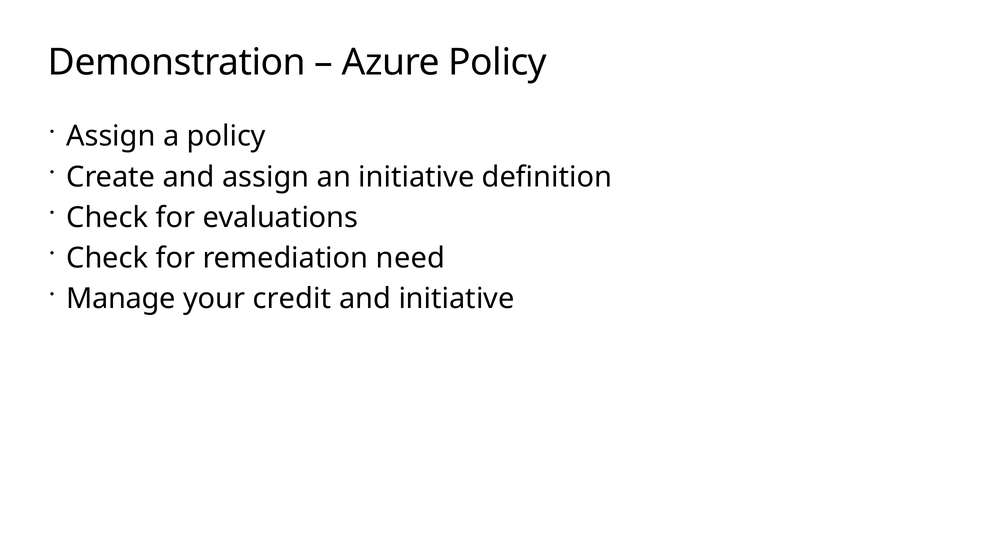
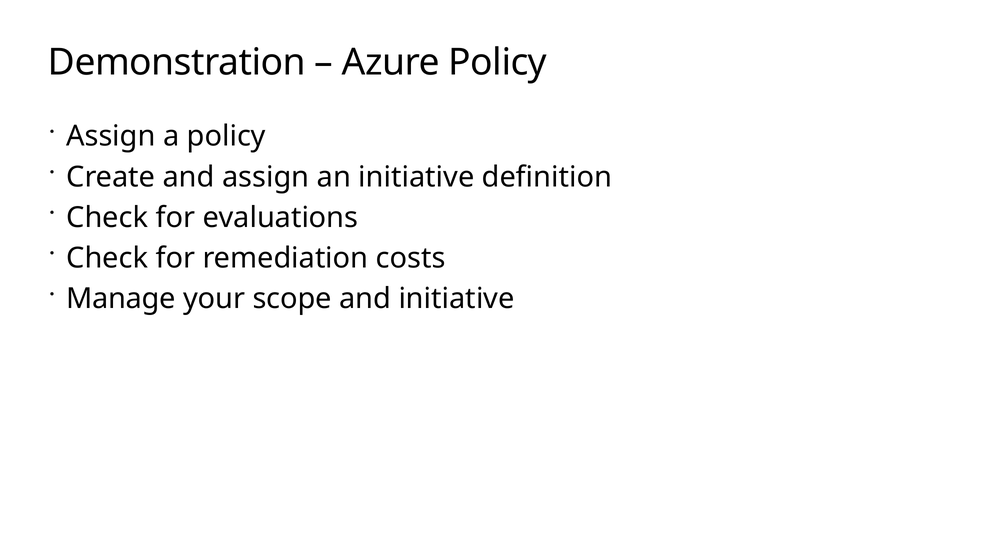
need: need -> costs
credit: credit -> scope
